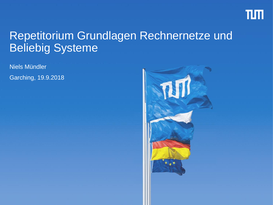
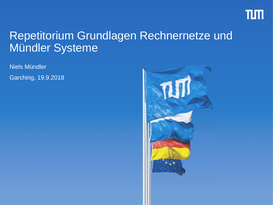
Beliebig at (30, 48): Beliebig -> Mündler
